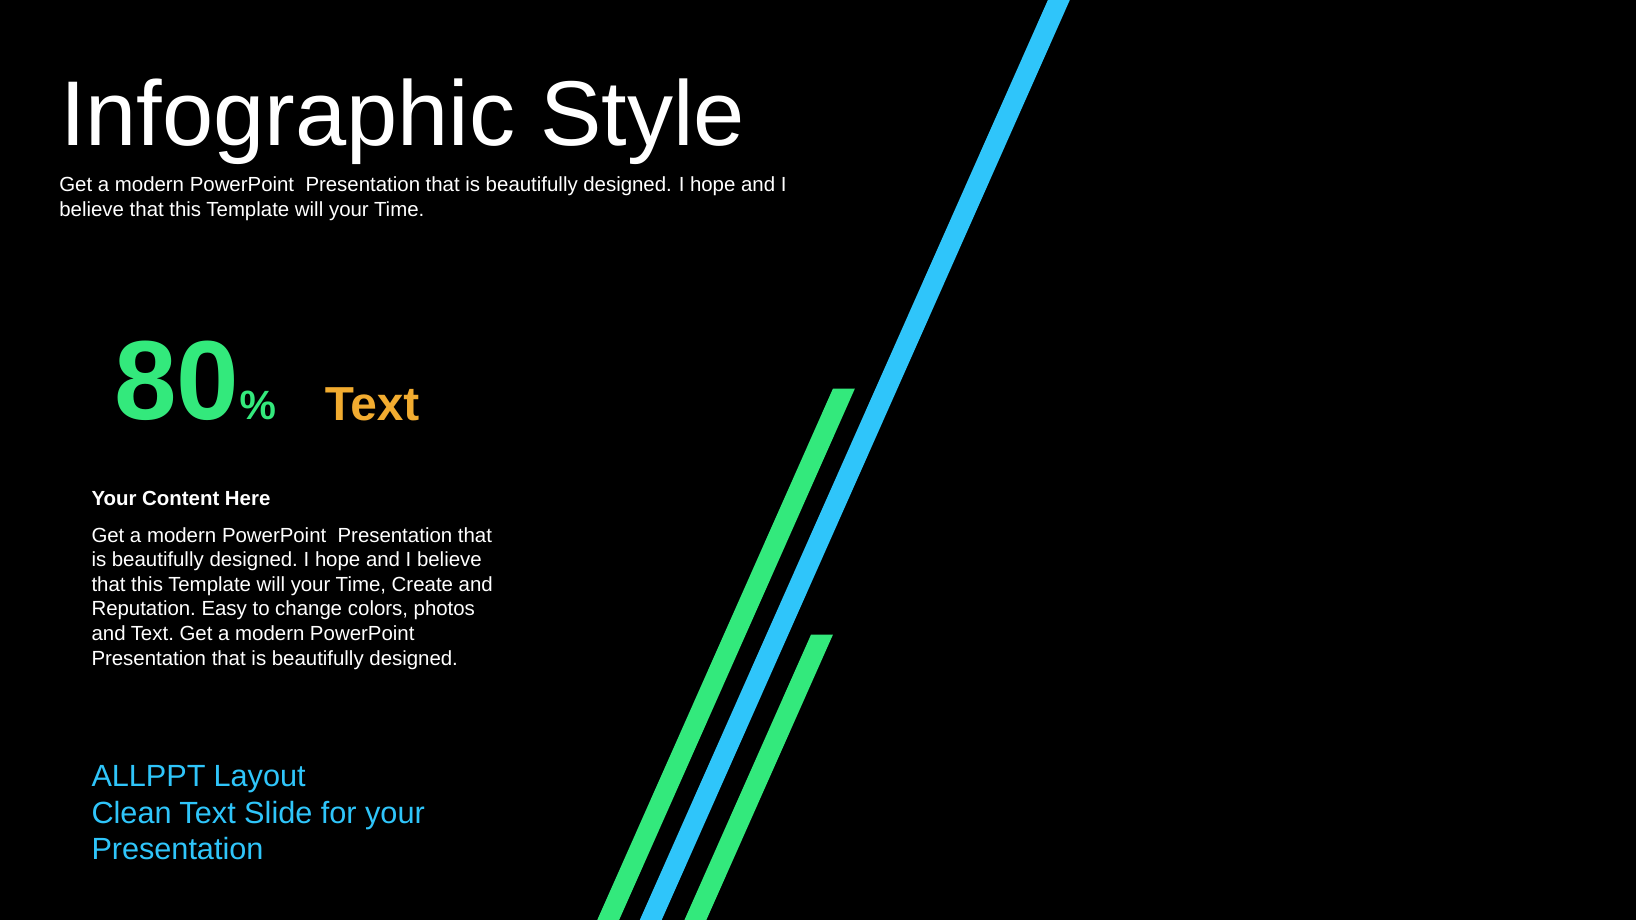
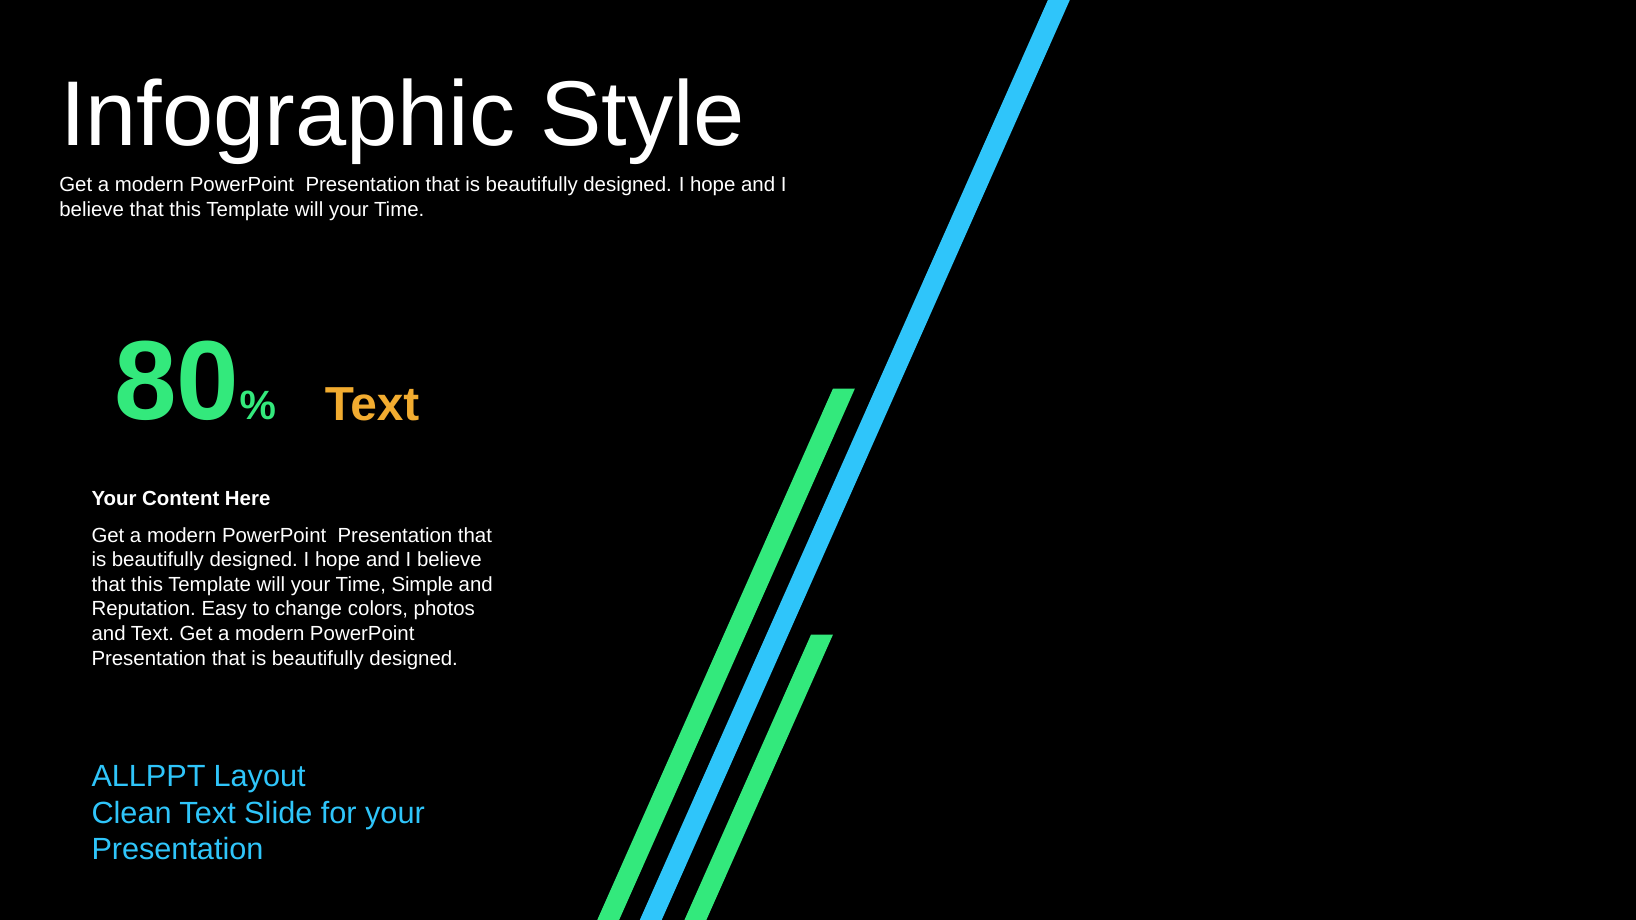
Create: Create -> Simple
